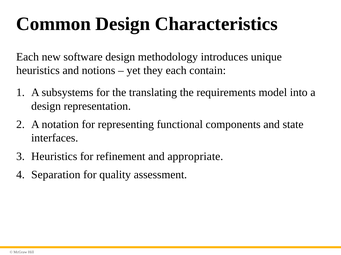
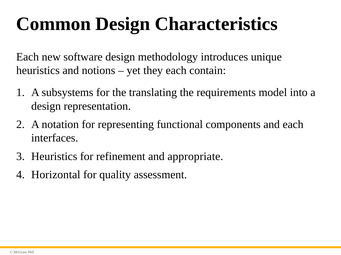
and state: state -> each
Separation: Separation -> Horizontal
